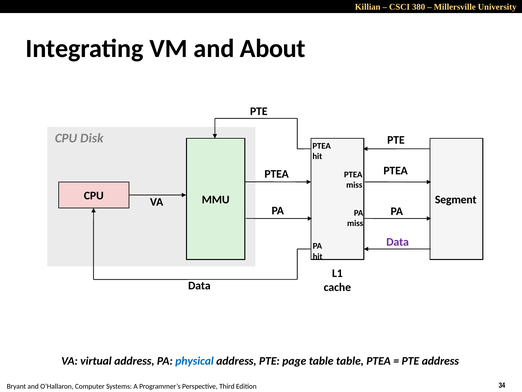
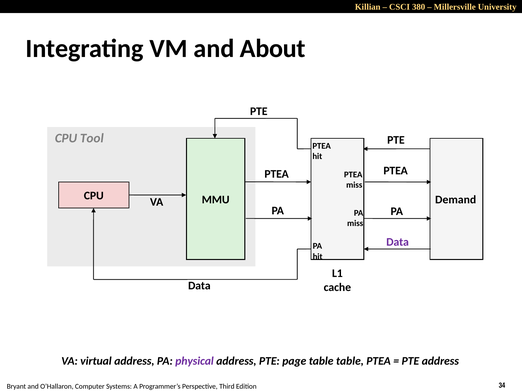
Disk: Disk -> Tool
Segment: Segment -> Demand
physical colour: blue -> purple
